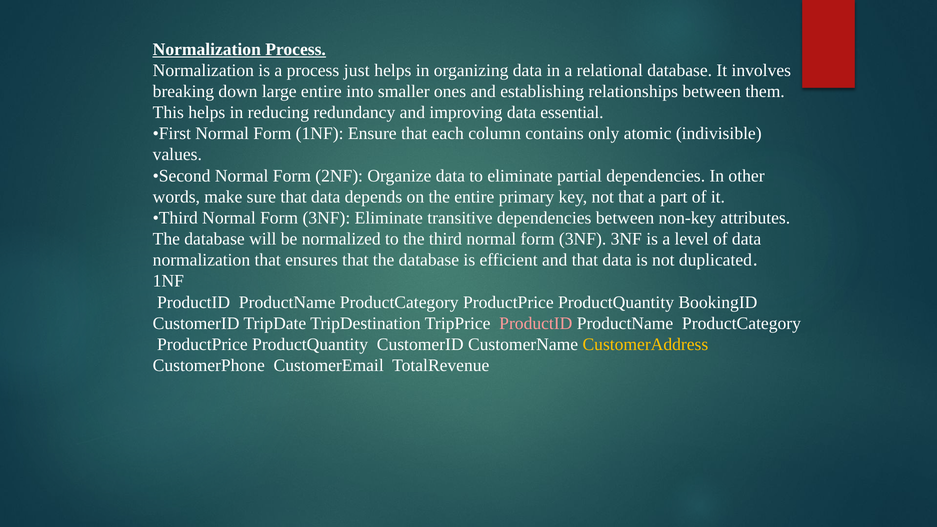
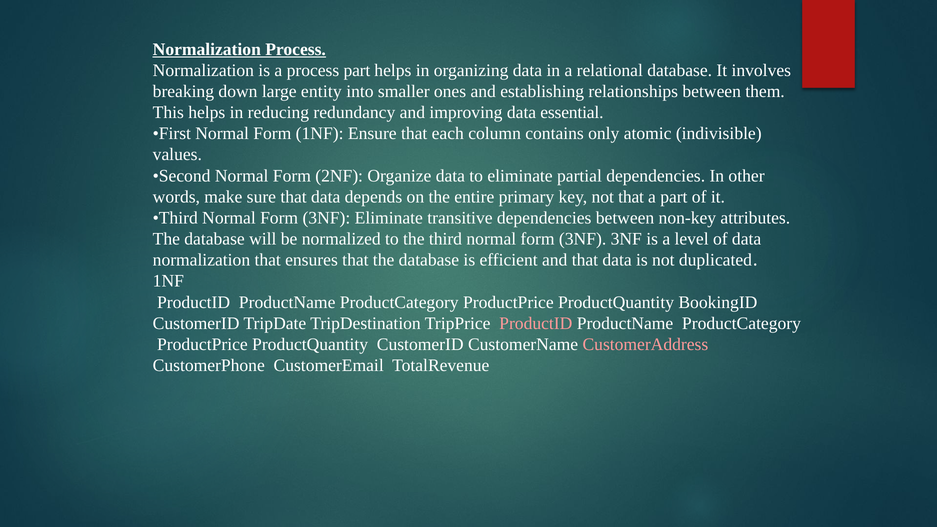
process just: just -> part
large entire: entire -> entity
CustomerAddress colour: yellow -> pink
